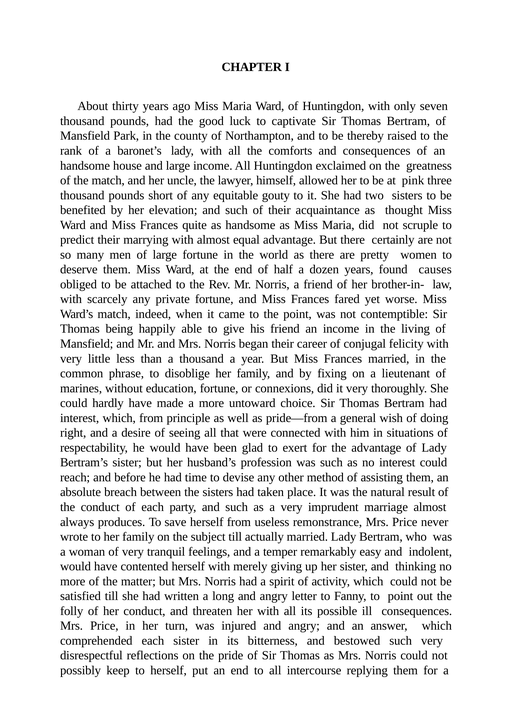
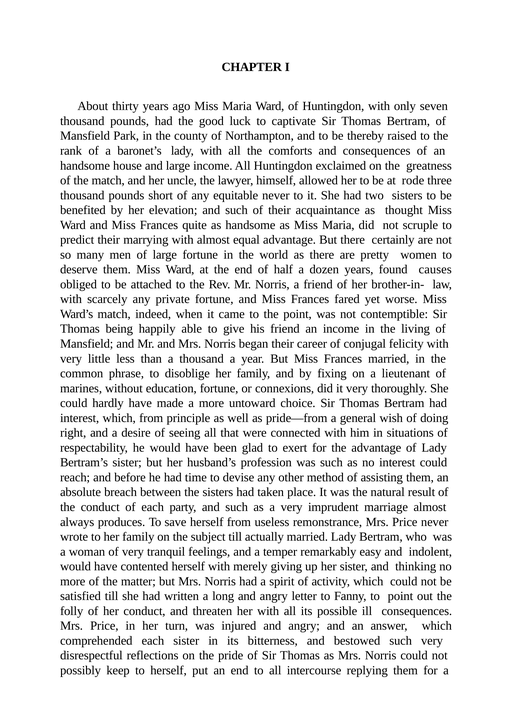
pink: pink -> rode
equitable gouty: gouty -> never
